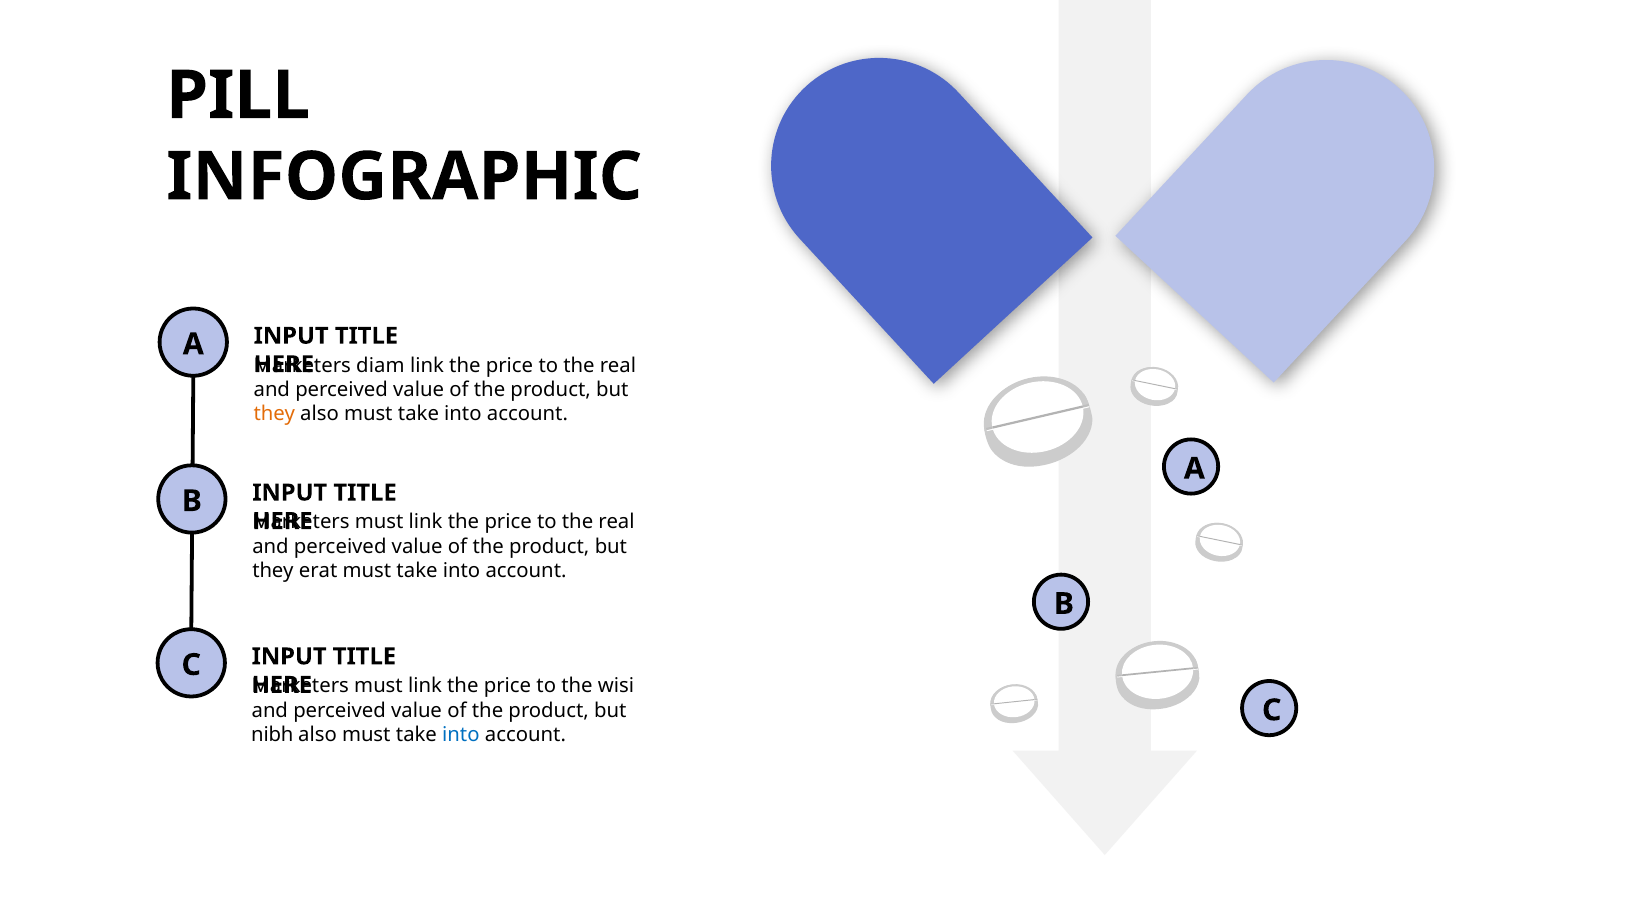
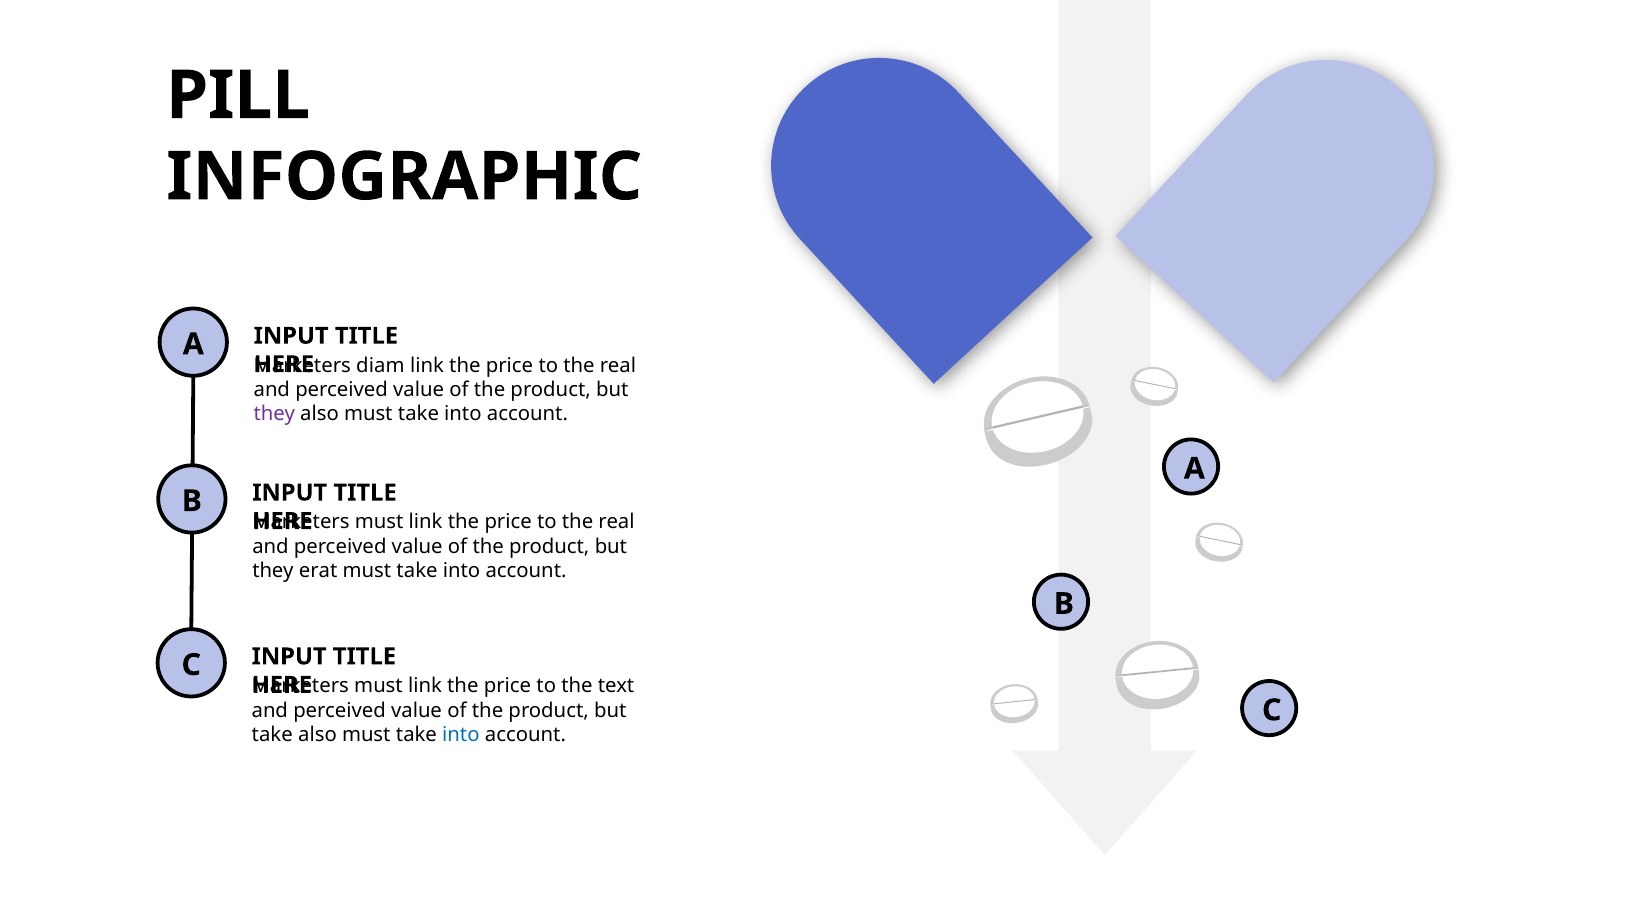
they at (274, 414) colour: orange -> purple
wisi: wisi -> text
nibh at (272, 735): nibh -> take
